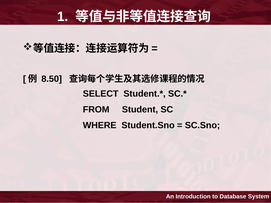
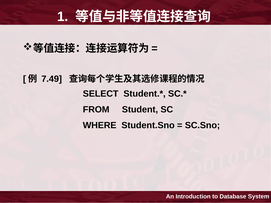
8.50: 8.50 -> 7.49
